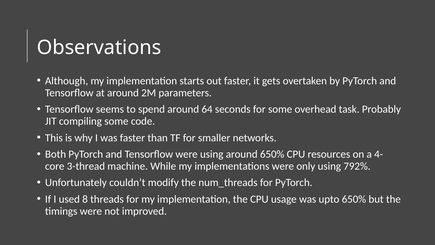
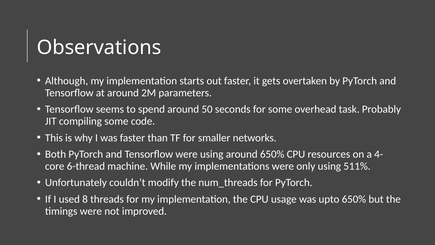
64: 64 -> 50
3-thread: 3-thread -> 6-thread
792%: 792% -> 511%
